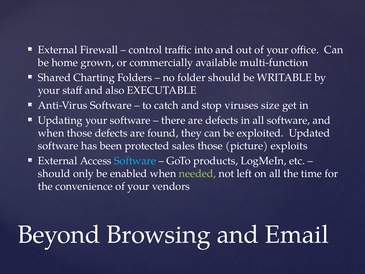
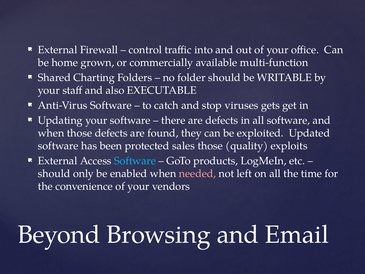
size: size -> gets
picture: picture -> quality
needed colour: light green -> pink
